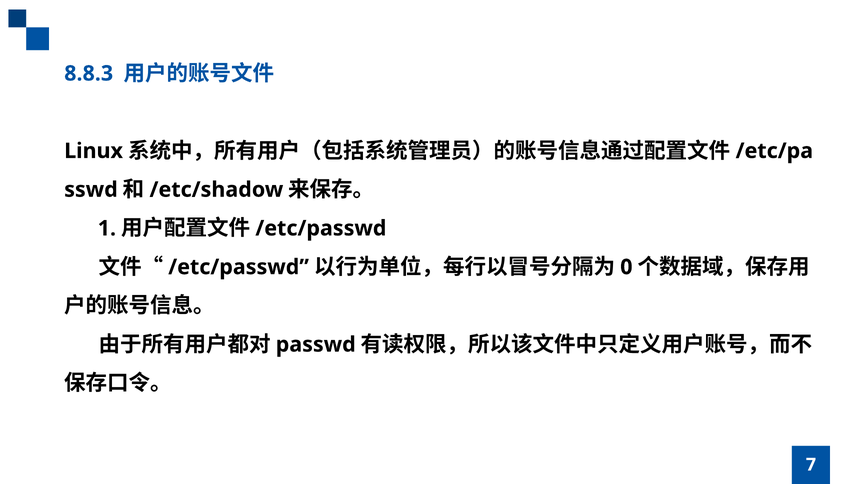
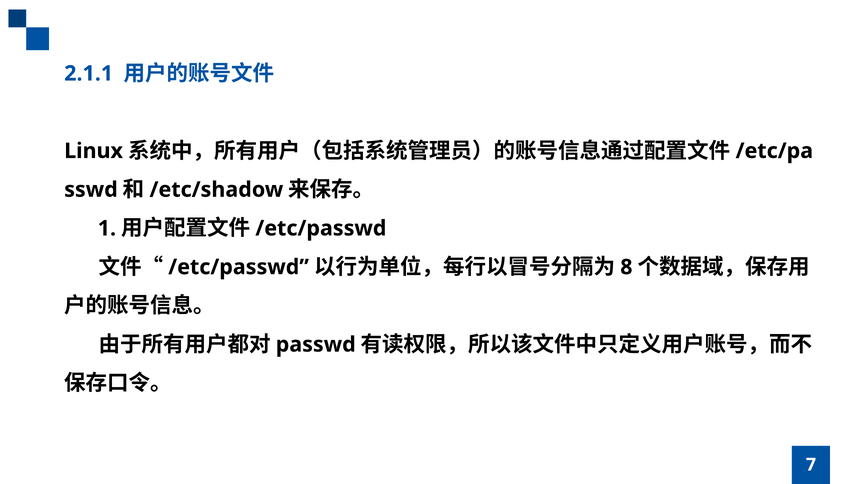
8.8.3: 8.8.3 -> 2.1.1
0: 0 -> 8
